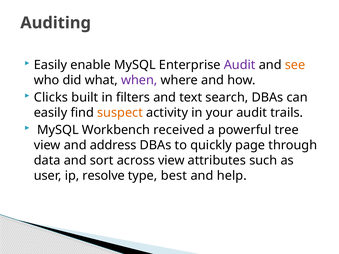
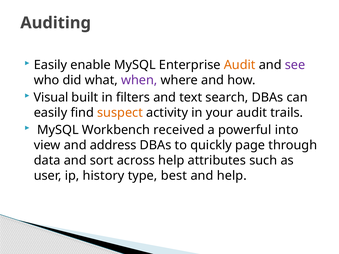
Audit at (240, 65) colour: purple -> orange
see colour: orange -> purple
Clicks: Clicks -> Visual
tree: tree -> into
across view: view -> help
resolve: resolve -> history
